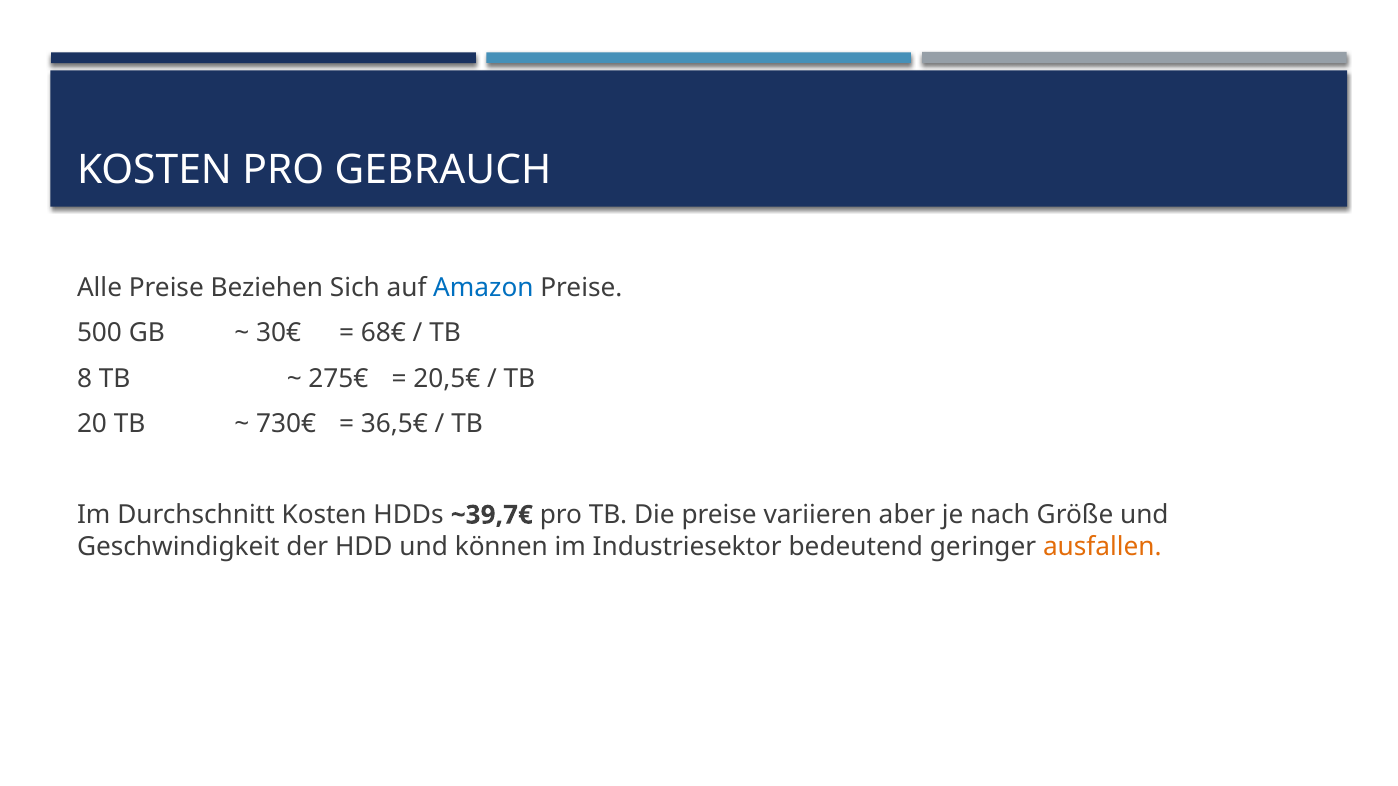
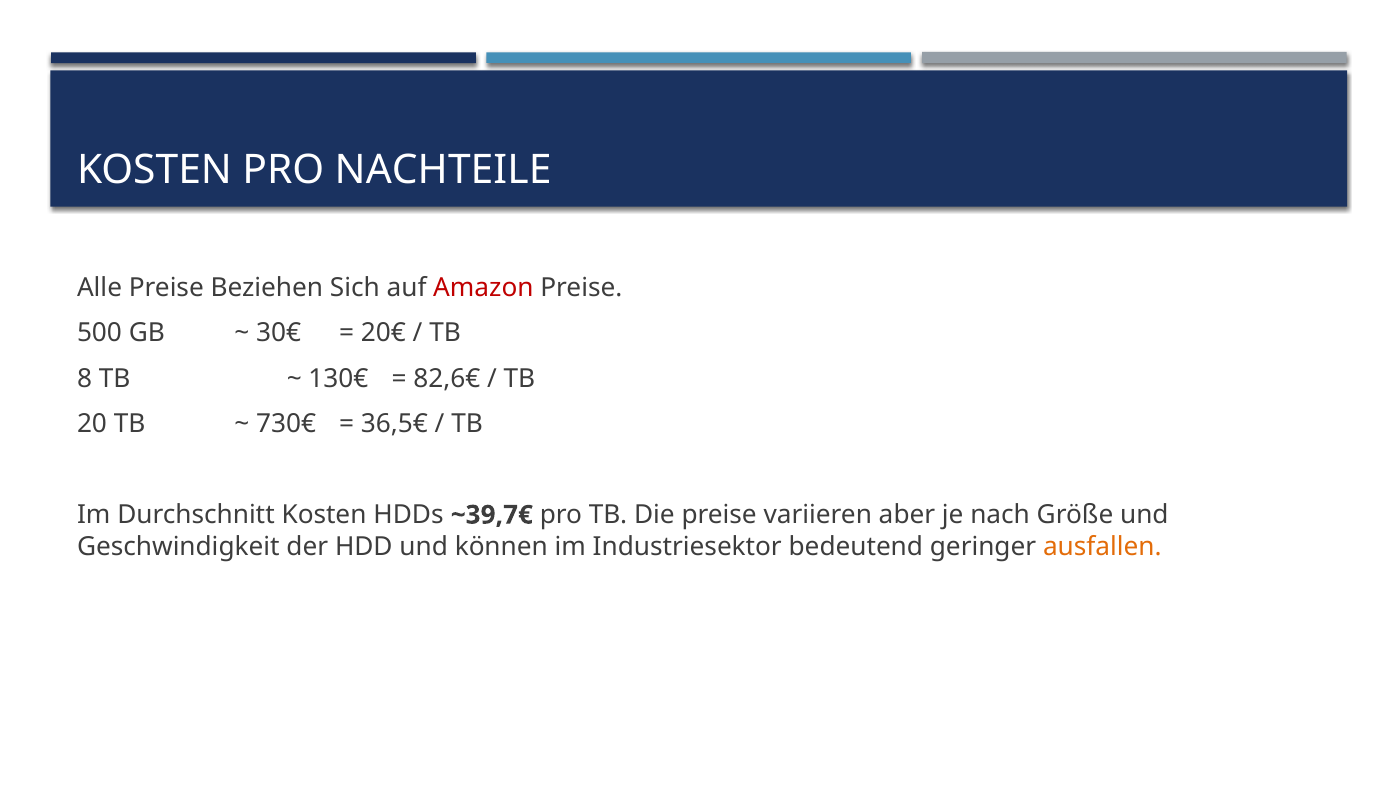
GEBRAUCH: GEBRAUCH -> NACHTEILE
Amazon colour: blue -> red
68€: 68€ -> 20€
275€: 275€ -> 130€
20,5€: 20,5€ -> 82,6€
